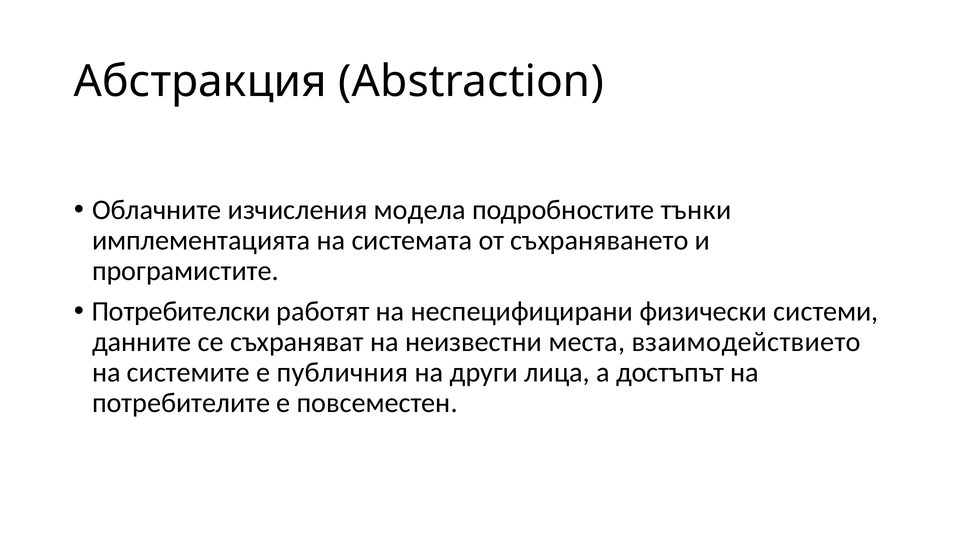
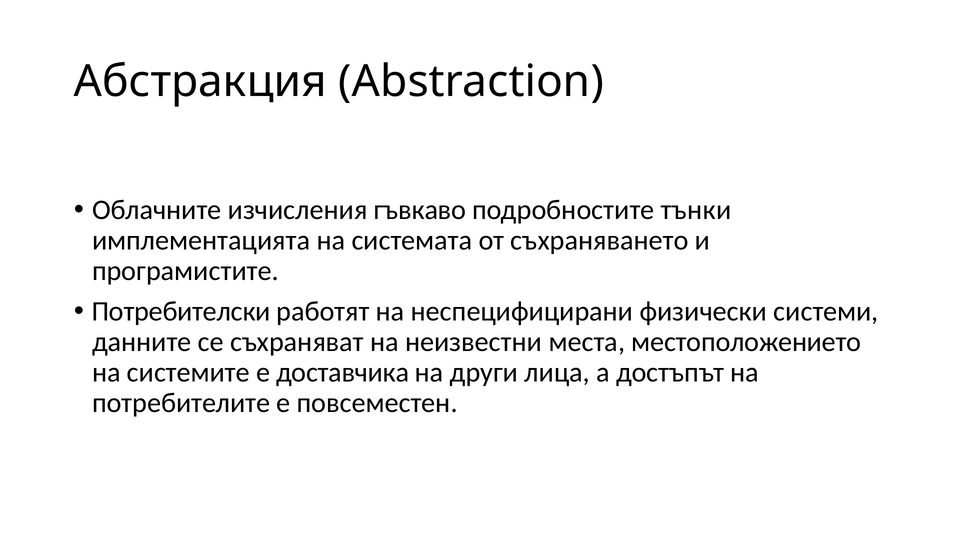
модела: модела -> гъвкаво
взаимодействието: взаимодействието -> местоположението
публичния: публичния -> доставчика
